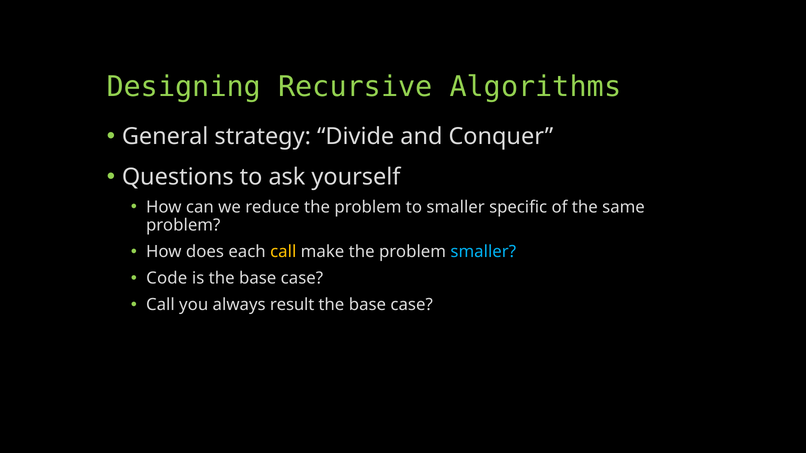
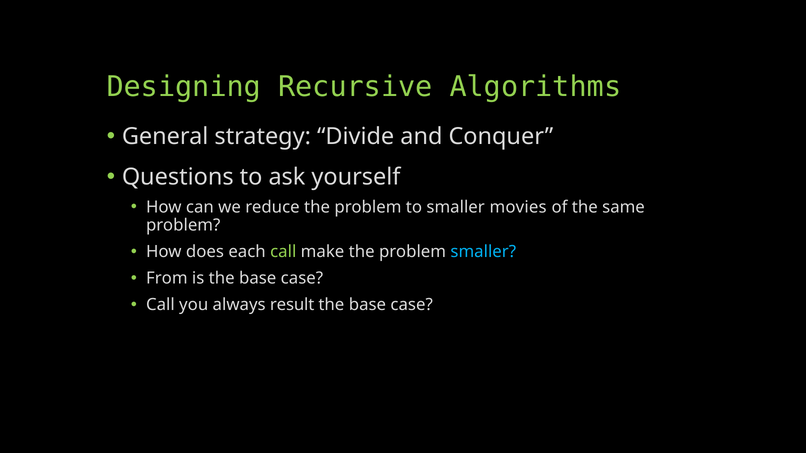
specific: specific -> movies
call at (283, 252) colour: yellow -> light green
Code: Code -> From
